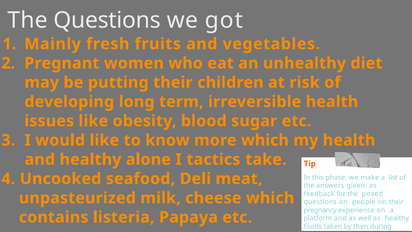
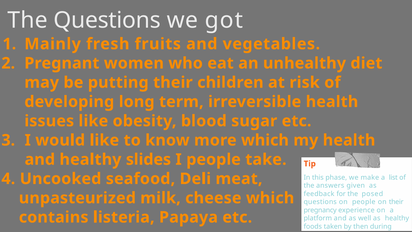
alone: alone -> slides
I tactics: tactics -> people
